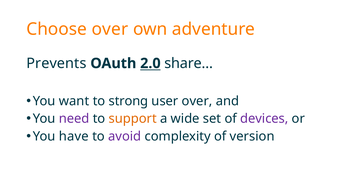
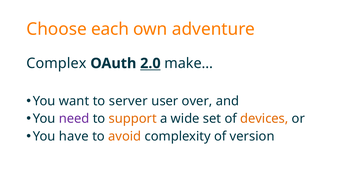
Choose over: over -> each
Prevents: Prevents -> Complex
share…: share… -> make…
strong: strong -> server
devices colour: purple -> orange
avoid colour: purple -> orange
